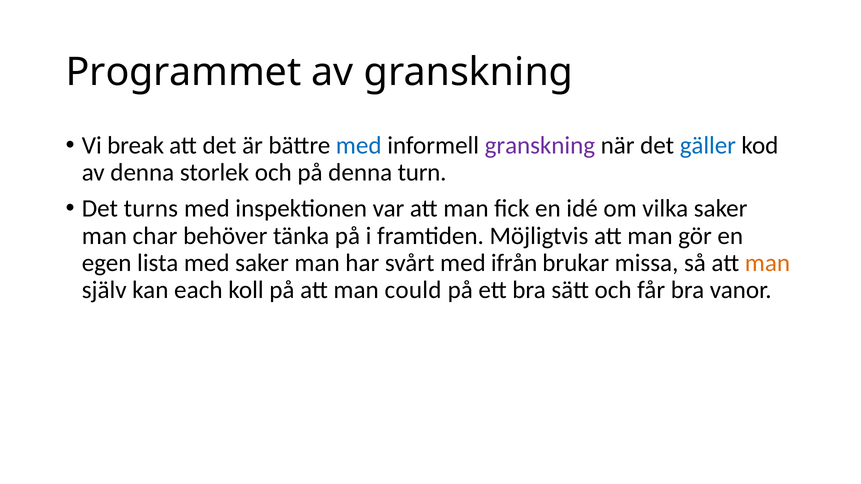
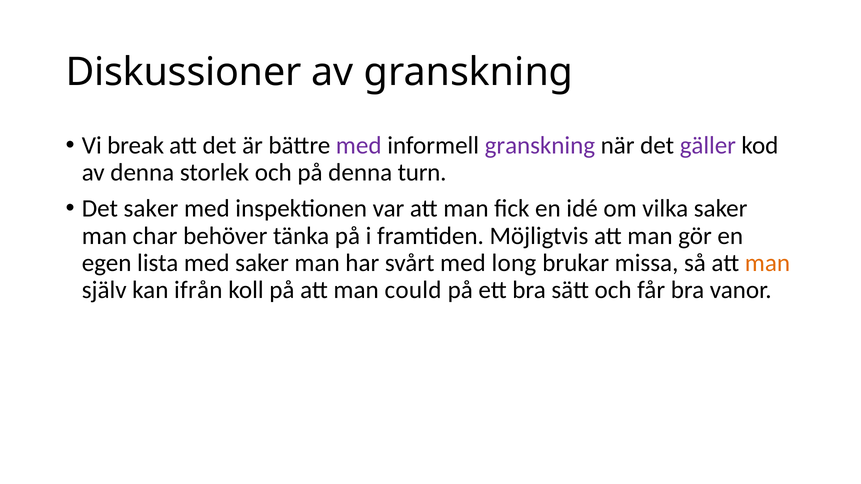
Programmet: Programmet -> Diskussioner
med at (359, 146) colour: blue -> purple
gäller colour: blue -> purple
Det turns: turns -> saker
ifrån: ifrån -> long
each: each -> ifrån
